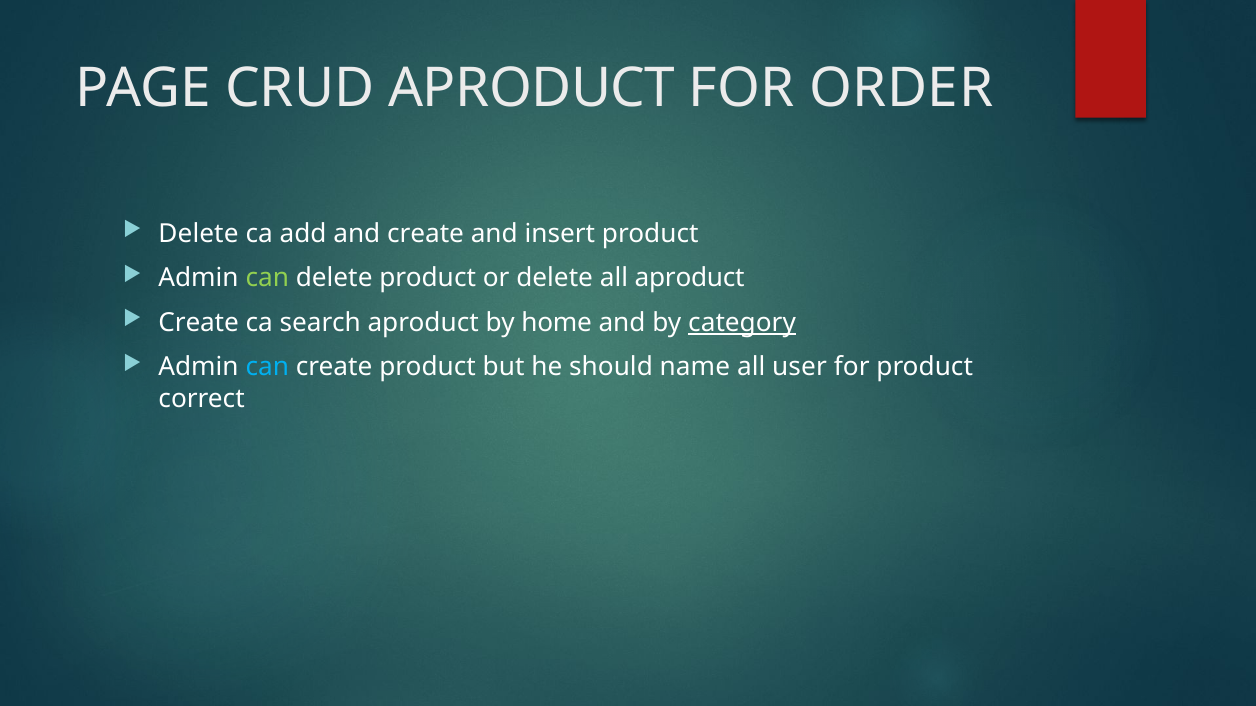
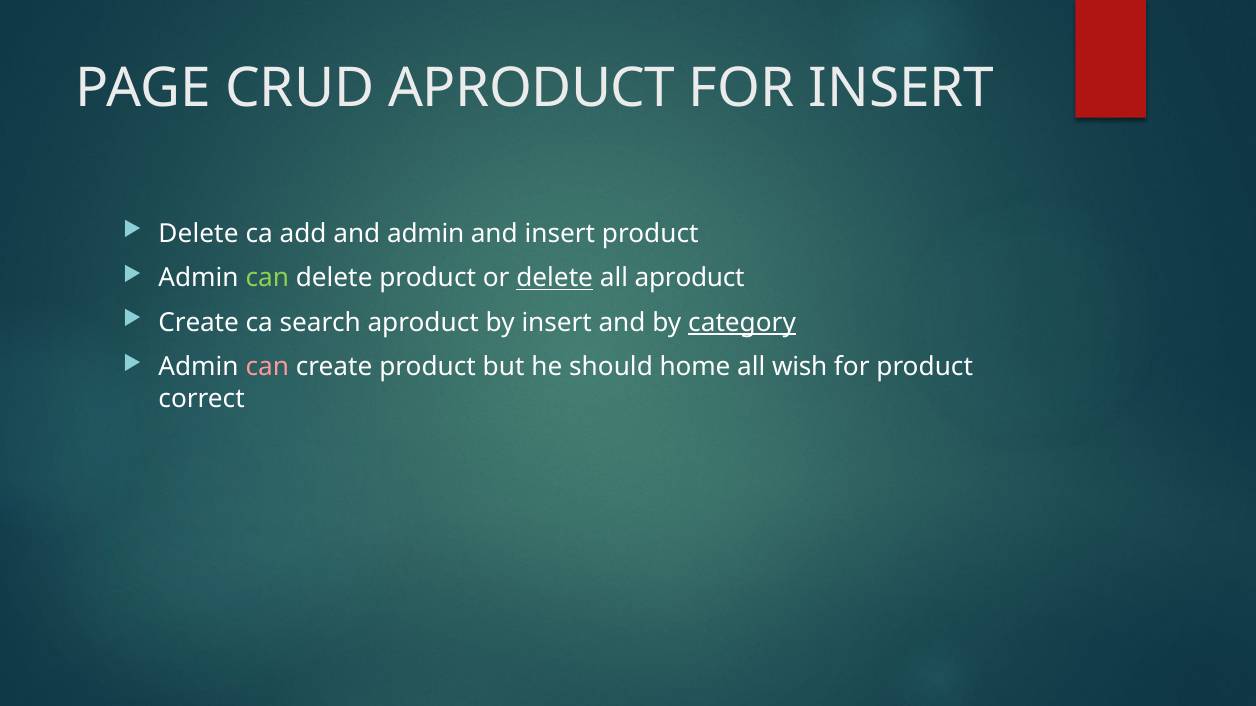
FOR ORDER: ORDER -> INSERT
and create: create -> admin
delete at (555, 278) underline: none -> present
by home: home -> insert
can at (267, 367) colour: light blue -> pink
name: name -> home
user: user -> wish
